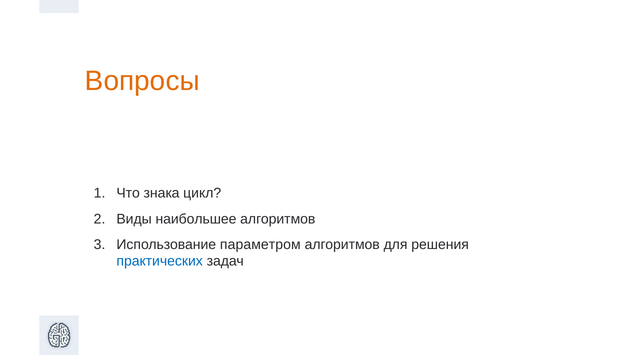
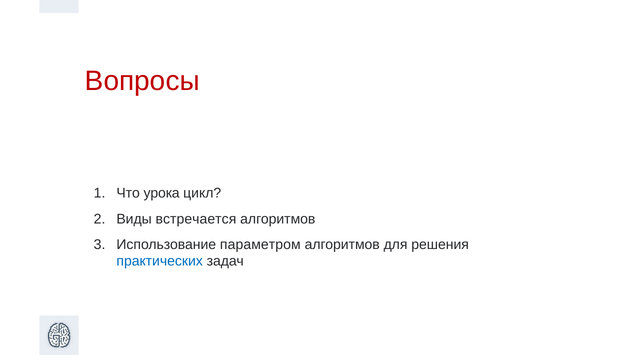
Вопросы colour: orange -> red
знака: знака -> урока
наибольшее: наибольшее -> встречается
